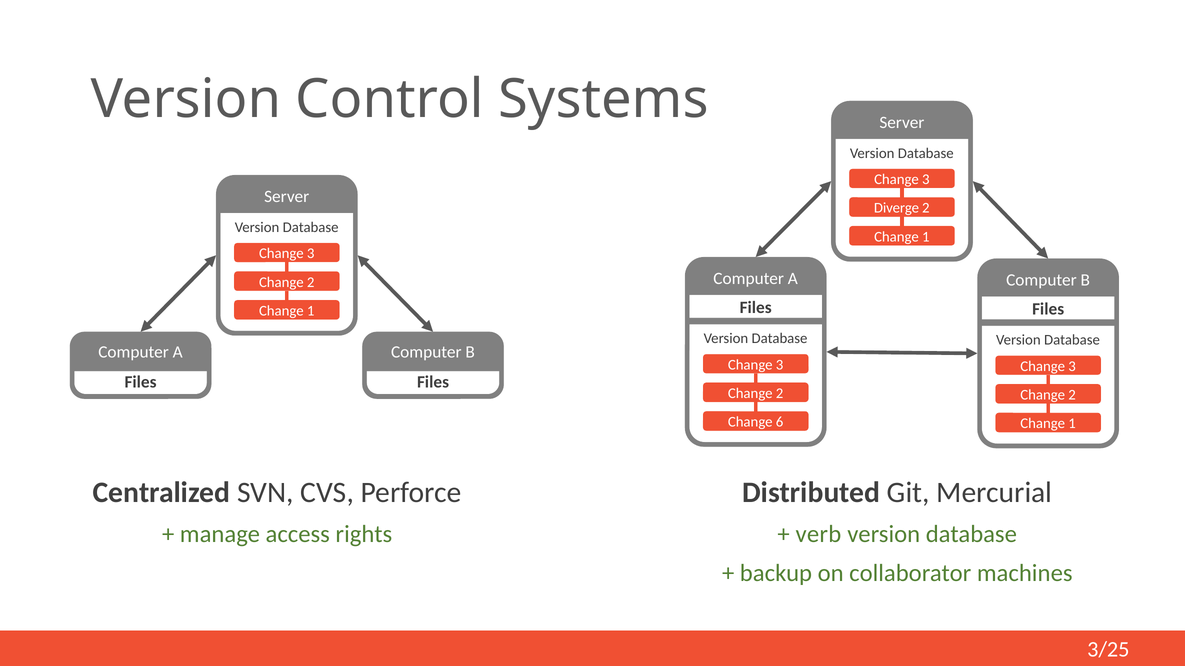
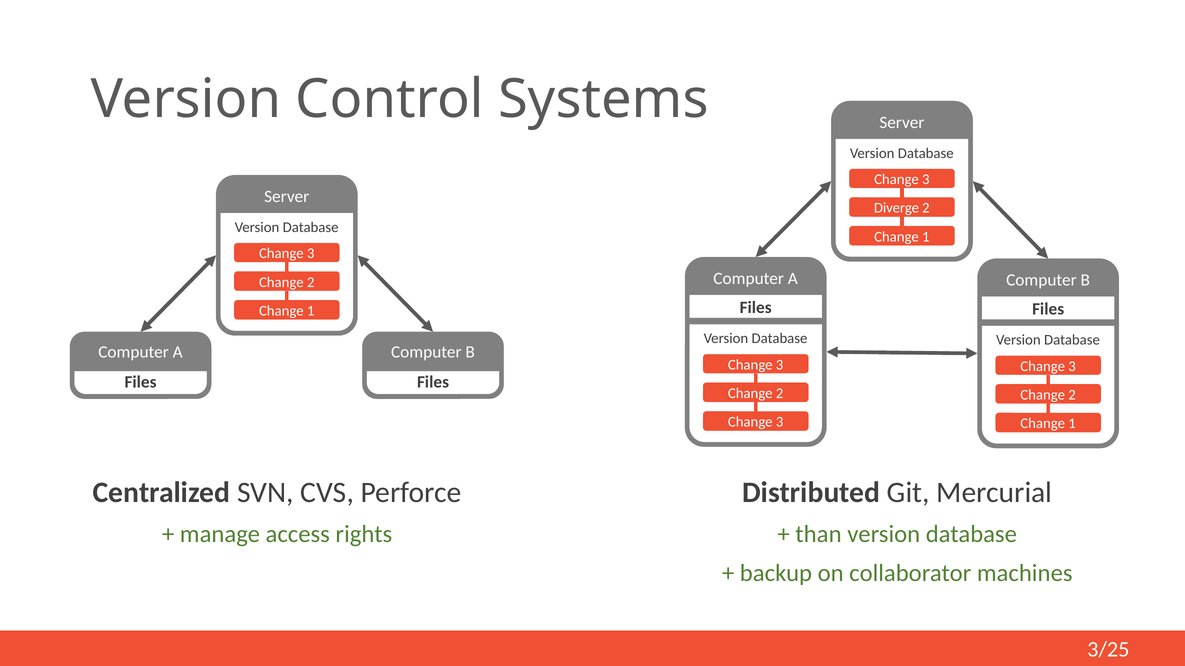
6 at (780, 422): 6 -> 3
verb: verb -> than
